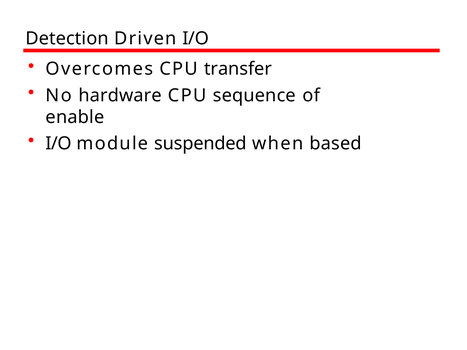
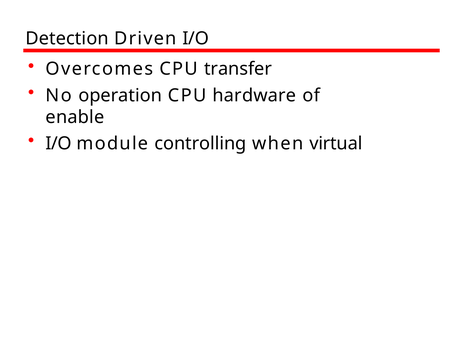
hardware: hardware -> operation
sequence: sequence -> hardware
suspended: suspended -> controlling
based: based -> virtual
